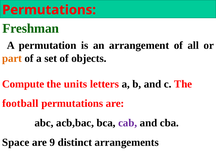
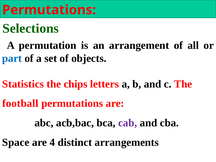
Freshman: Freshman -> Selections
part colour: orange -> blue
Compute: Compute -> Statistics
units: units -> chips
9: 9 -> 4
